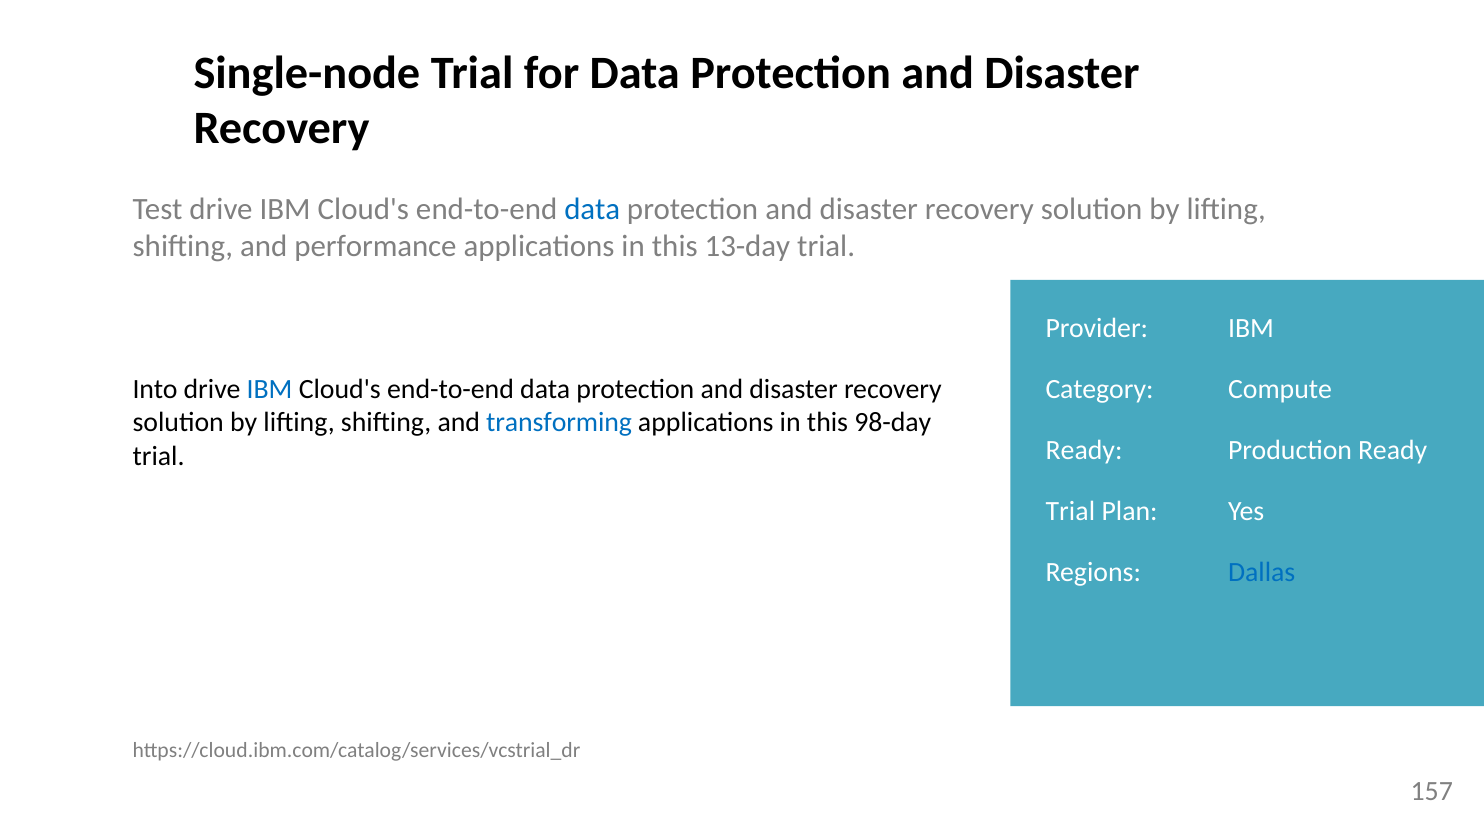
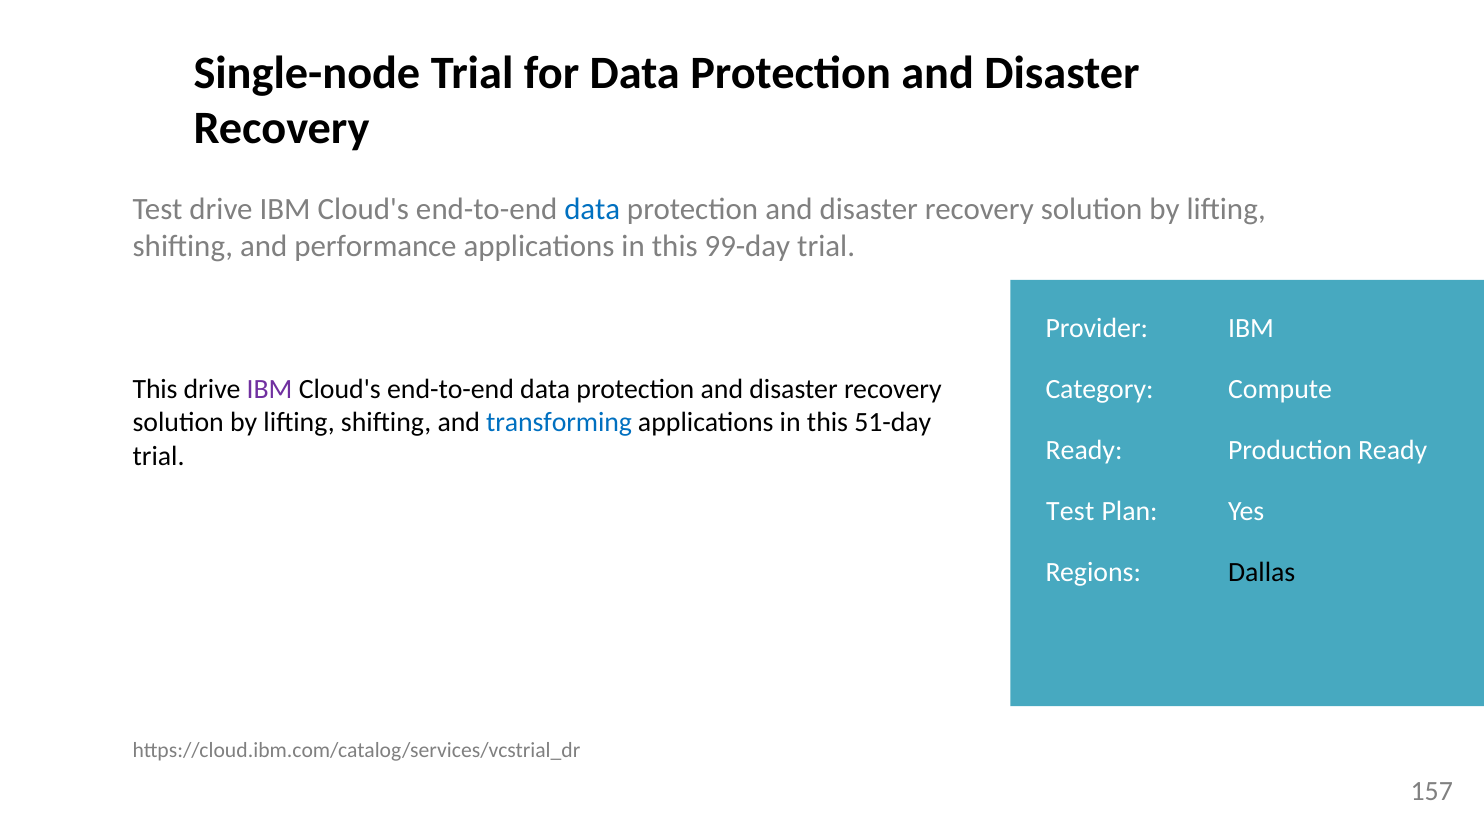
13-day: 13-day -> 99-day
Into at (155, 389): Into -> This
IBM at (270, 389) colour: blue -> purple
98-day: 98-day -> 51-day
Trial at (1070, 511): Trial -> Test
Dallas colour: blue -> black
